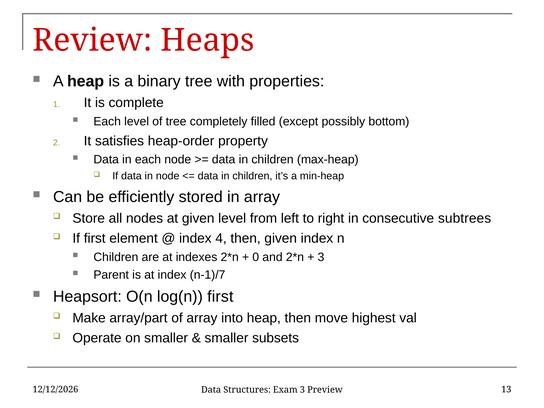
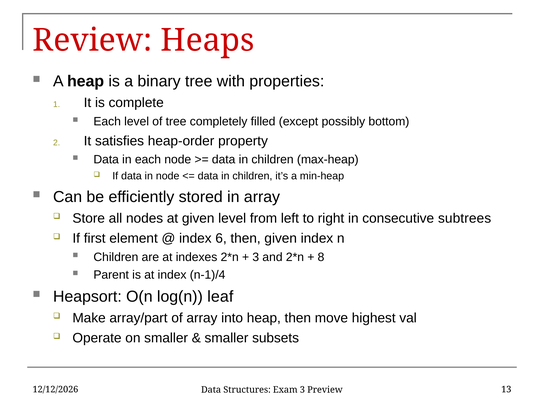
4: 4 -> 6
0 at (256, 257): 0 -> 3
3 at (321, 257): 3 -> 8
n-1)/7: n-1)/7 -> n-1)/4
log(n first: first -> leaf
